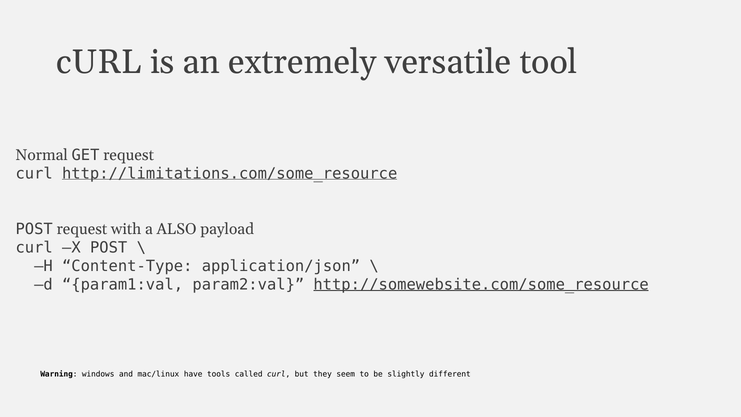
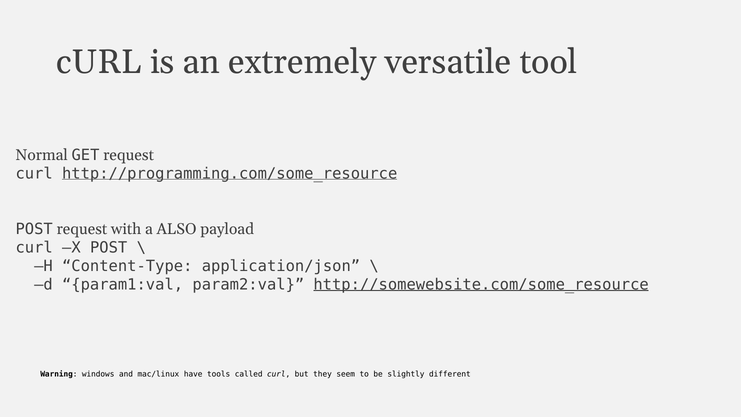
http://limitations.com/some_resource: http://limitations.com/some_resource -> http://programming.com/some_resource
